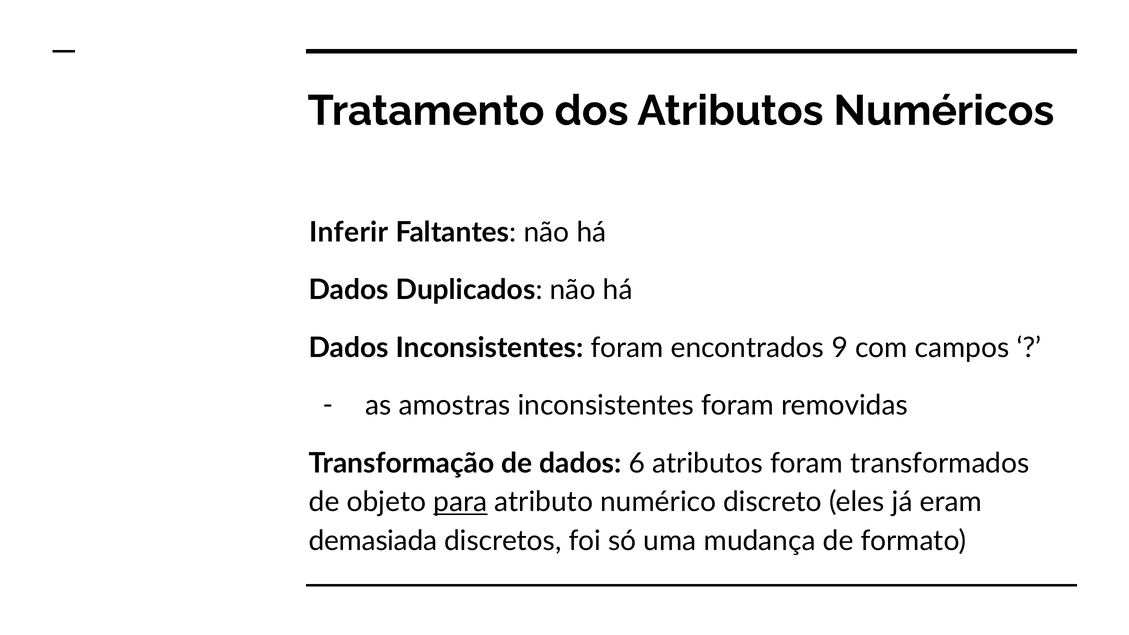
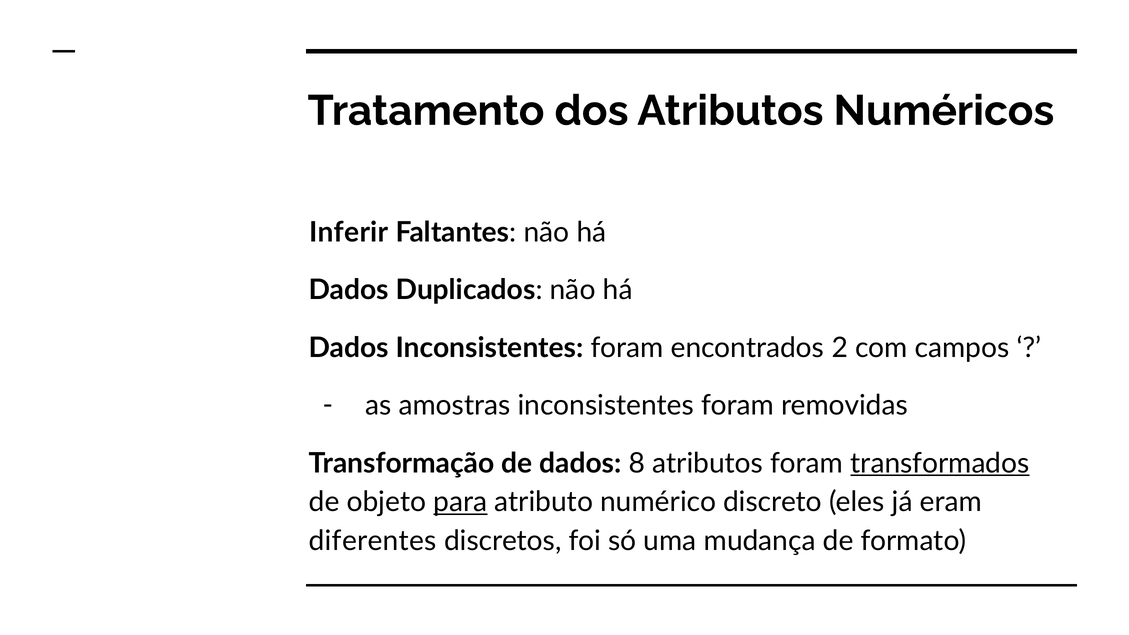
9: 9 -> 2
6: 6 -> 8
transformados underline: none -> present
demasiada: demasiada -> diferentes
